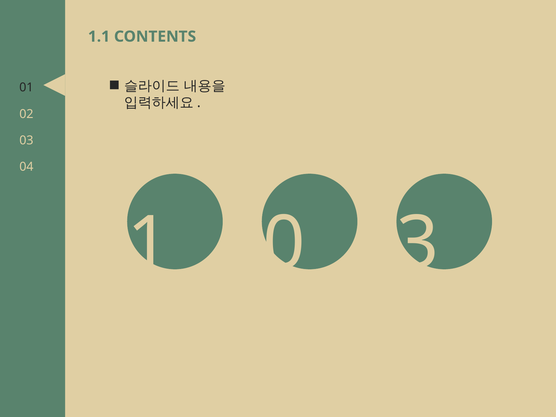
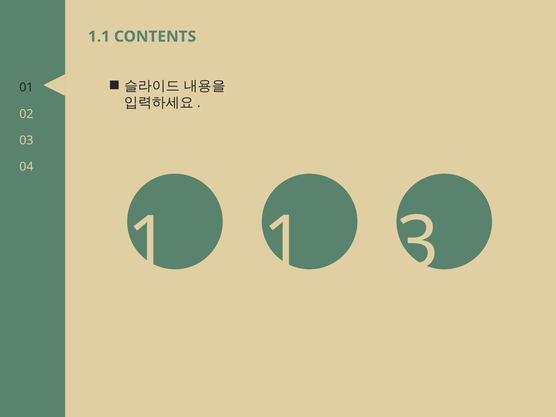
1 0: 0 -> 1
